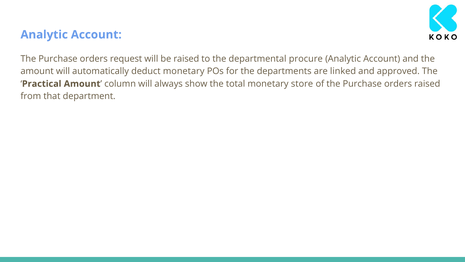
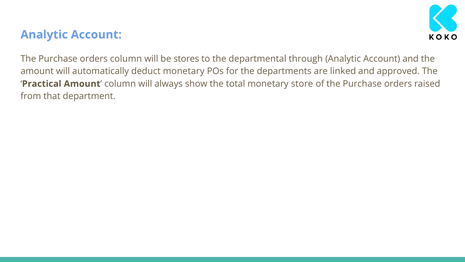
orders request: request -> column
be raised: raised -> stores
procure: procure -> through
